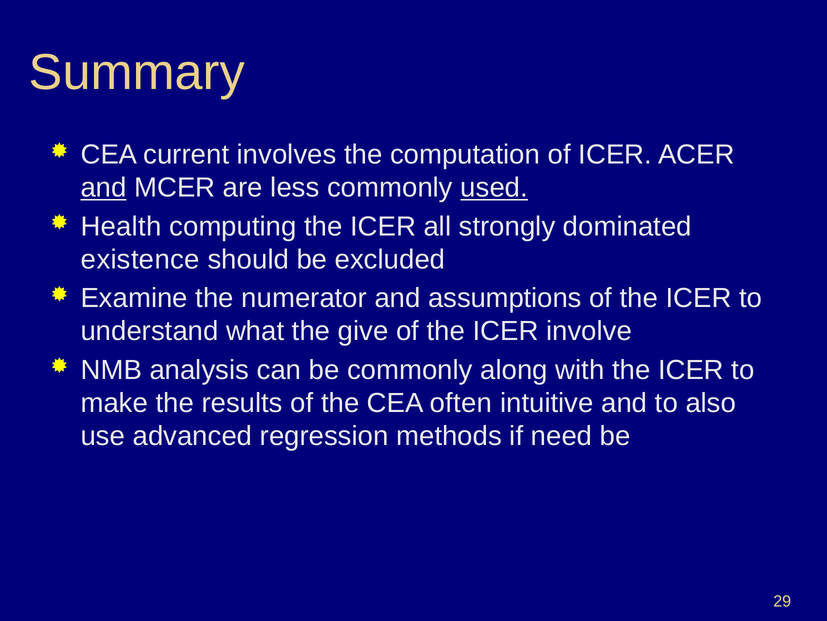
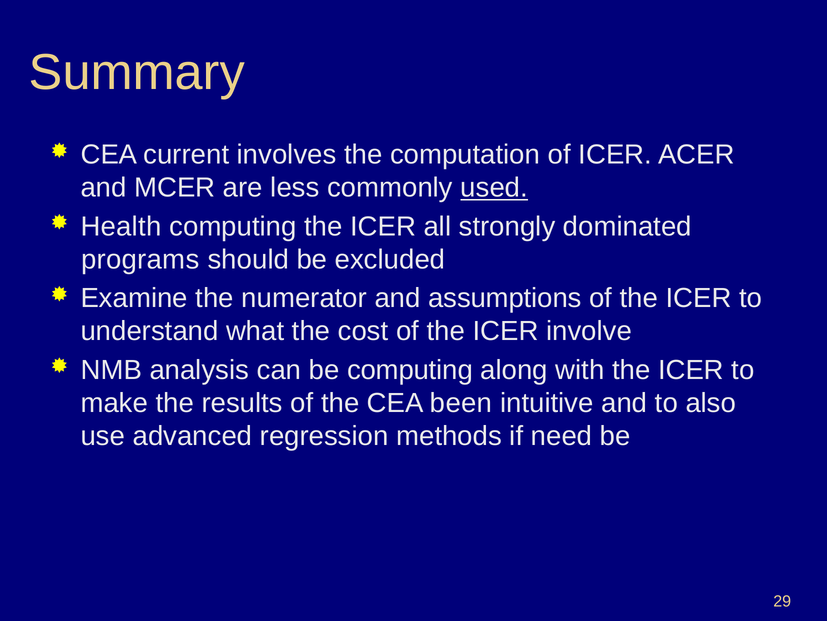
and at (104, 188) underline: present -> none
existence: existence -> programs
give: give -> cost
be commonly: commonly -> computing
often: often -> been
